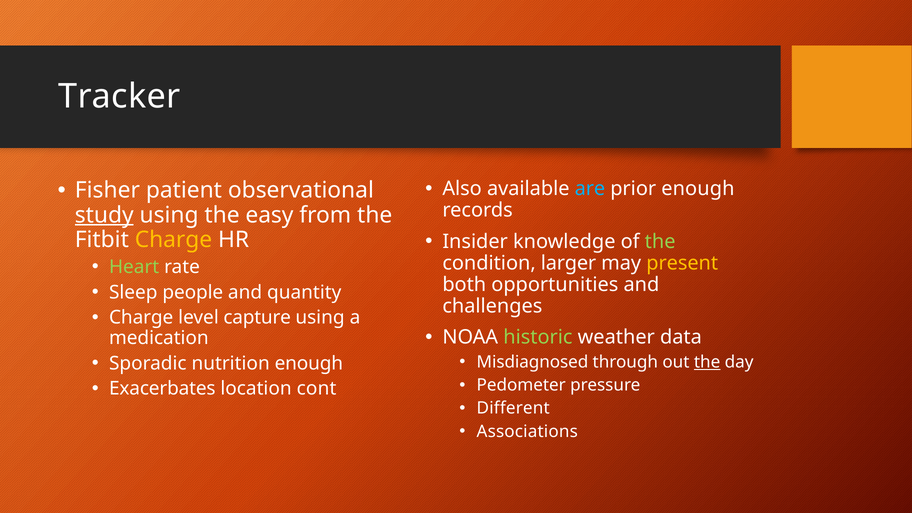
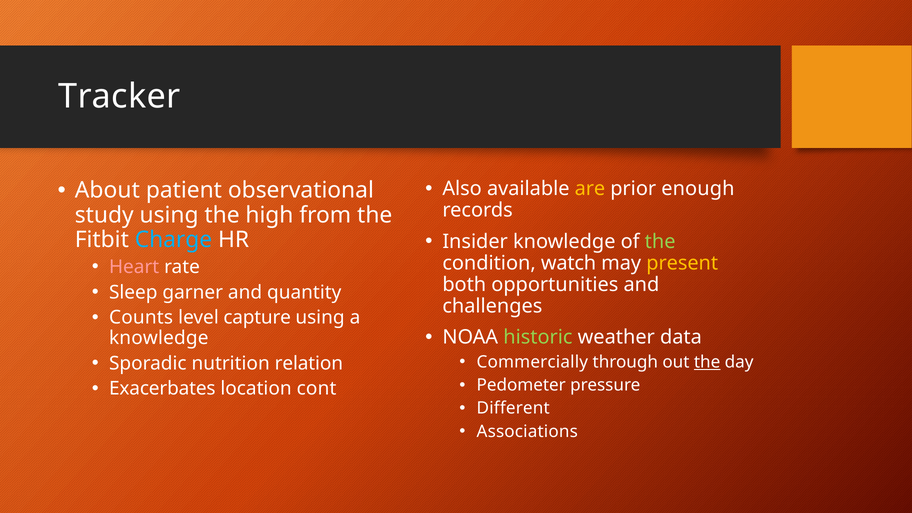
are colour: light blue -> yellow
Fisher: Fisher -> About
study underline: present -> none
easy: easy -> high
Charge at (173, 240) colour: yellow -> light blue
Heart colour: light green -> pink
larger: larger -> watch
people: people -> garner
Charge at (141, 318): Charge -> Counts
medication at (159, 338): medication -> knowledge
Misdiagnosed: Misdiagnosed -> Commercially
nutrition enough: enough -> relation
